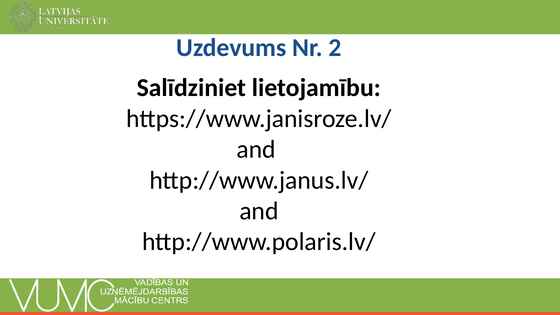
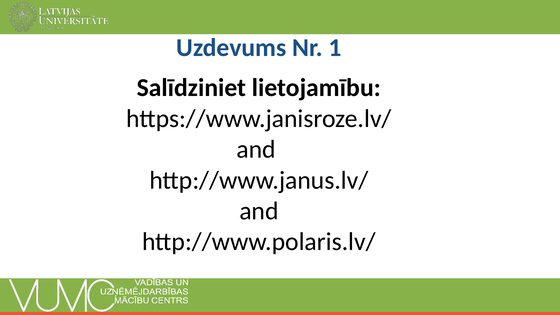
2: 2 -> 1
